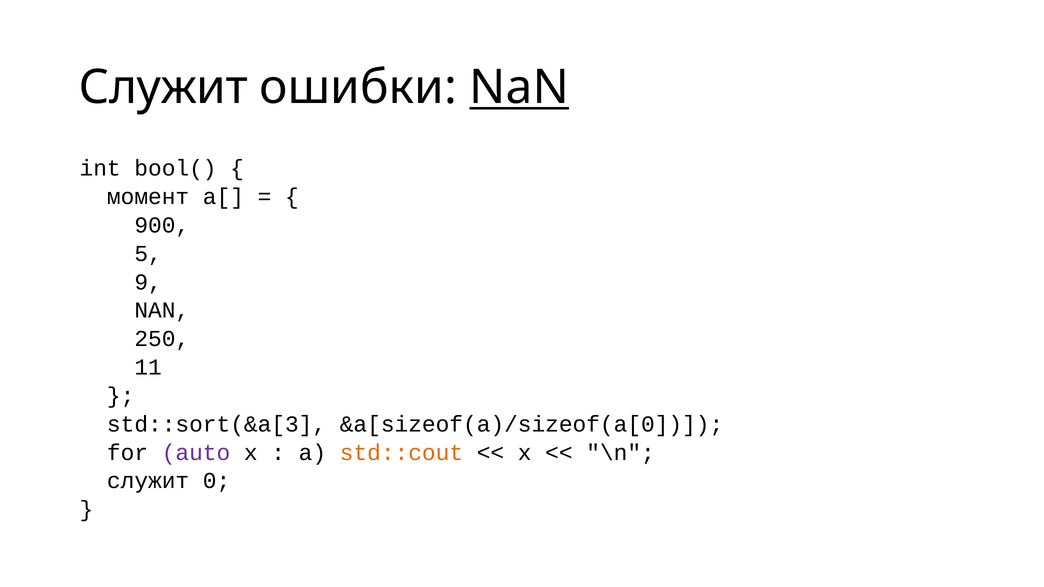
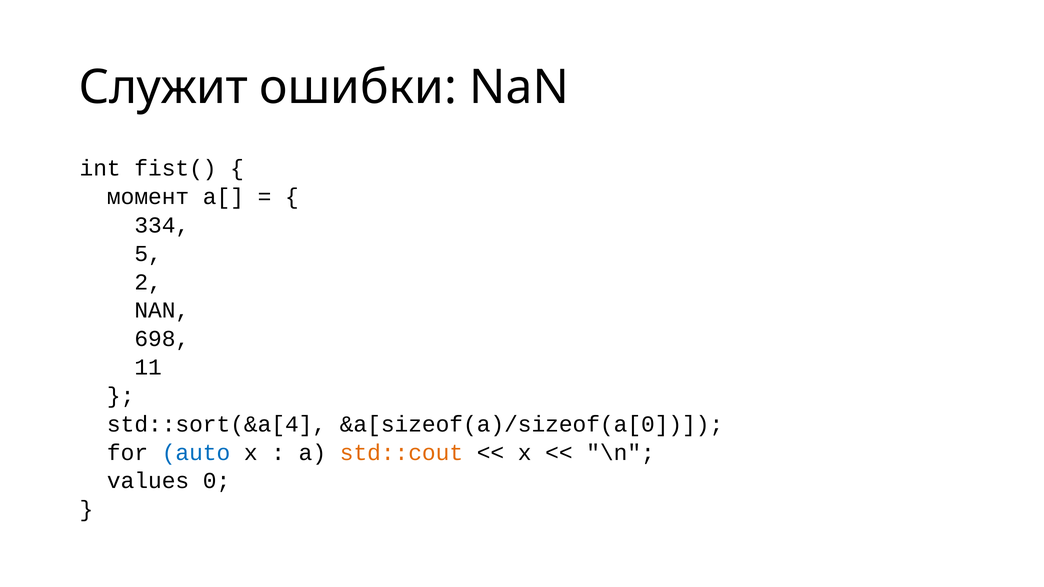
NaN at (519, 88) underline: present -> none
bool(: bool( -> fist(
900: 900 -> 334
9: 9 -> 2
250: 250 -> 698
std::sort(&a[3: std::sort(&a[3 -> std::sort(&a[4
auto colour: purple -> blue
служит at (148, 481): служит -> values
